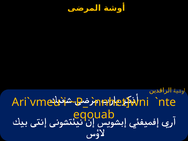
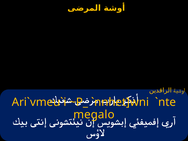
eqouab: eqouab -> megalo
